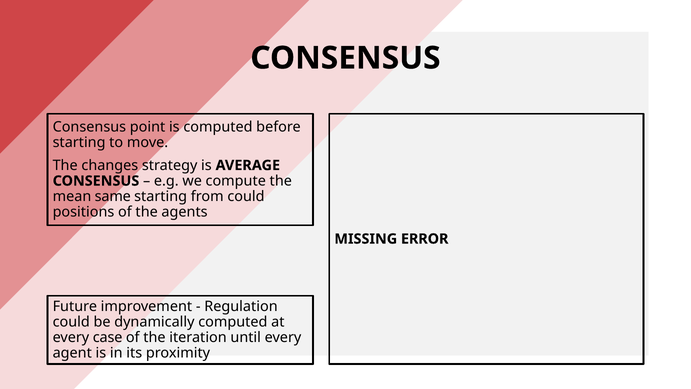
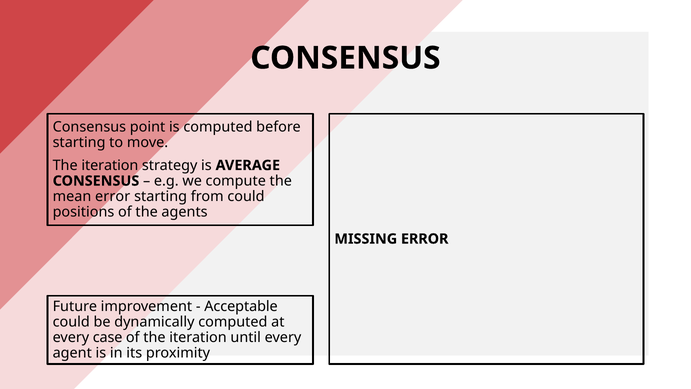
changes at (110, 165): changes -> iteration
mean same: same -> error
Regulation: Regulation -> Acceptable
